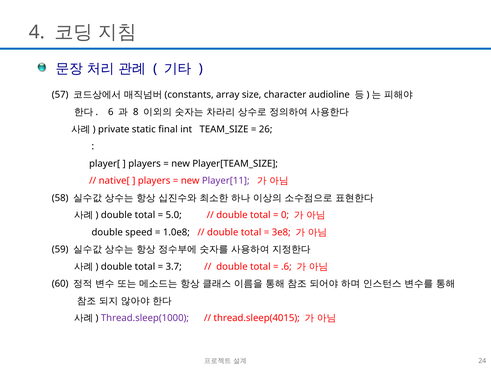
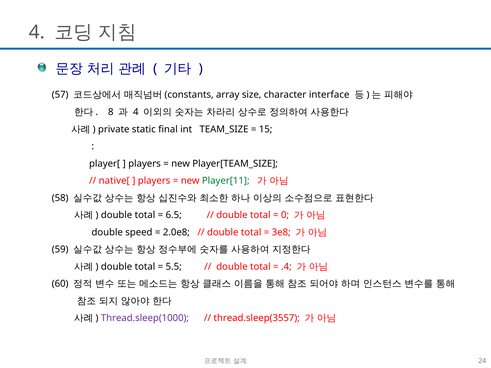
audioline: audioline -> interface
6: 6 -> 8
8 at (136, 112): 8 -> 4
26: 26 -> 15
Player[11 colour: purple -> green
5.0: 5.0 -> 6.5
1.0e8: 1.0e8 -> 2.0e8
3.7: 3.7 -> 5.5
.6: .6 -> .4
thread.sleep(4015: thread.sleep(4015 -> thread.sleep(3557
